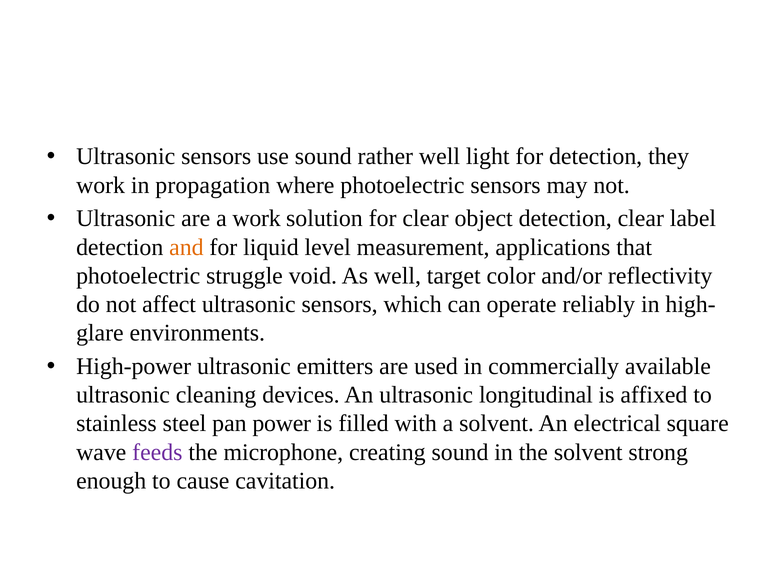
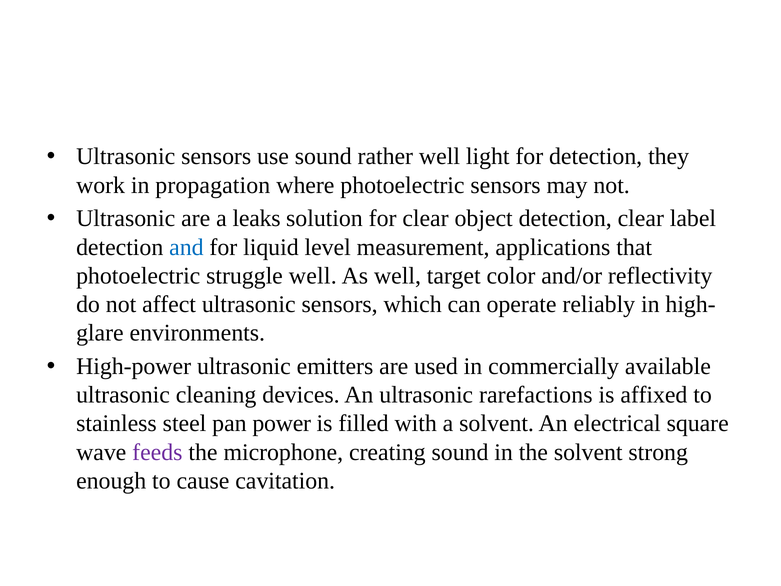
a work: work -> leaks
and colour: orange -> blue
struggle void: void -> well
longitudinal: longitudinal -> rarefactions
